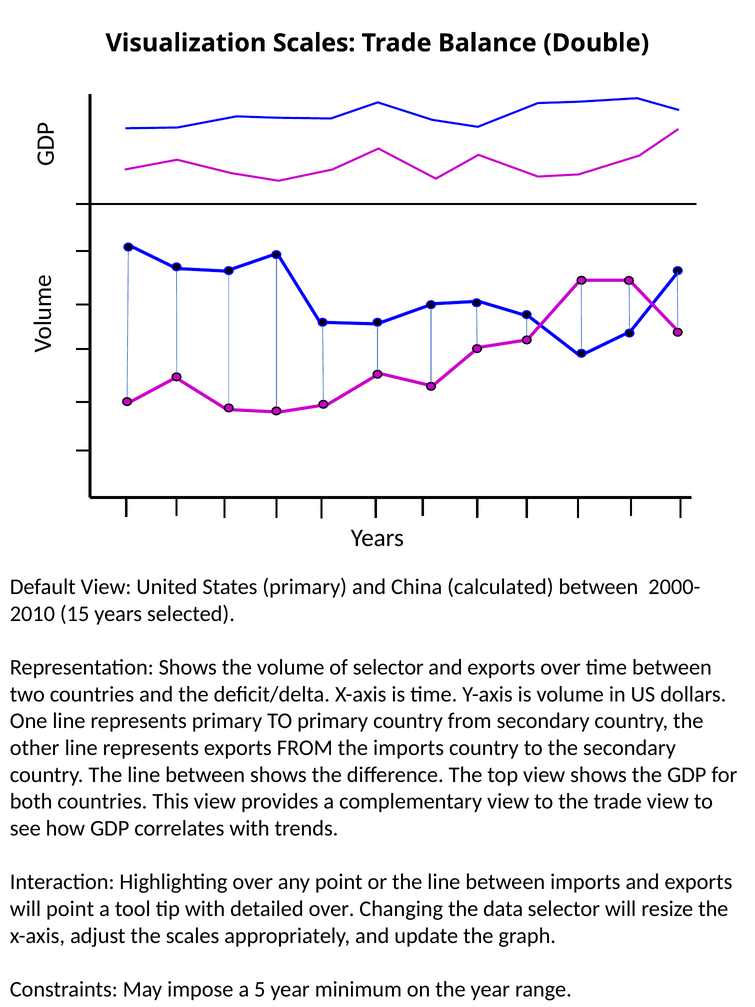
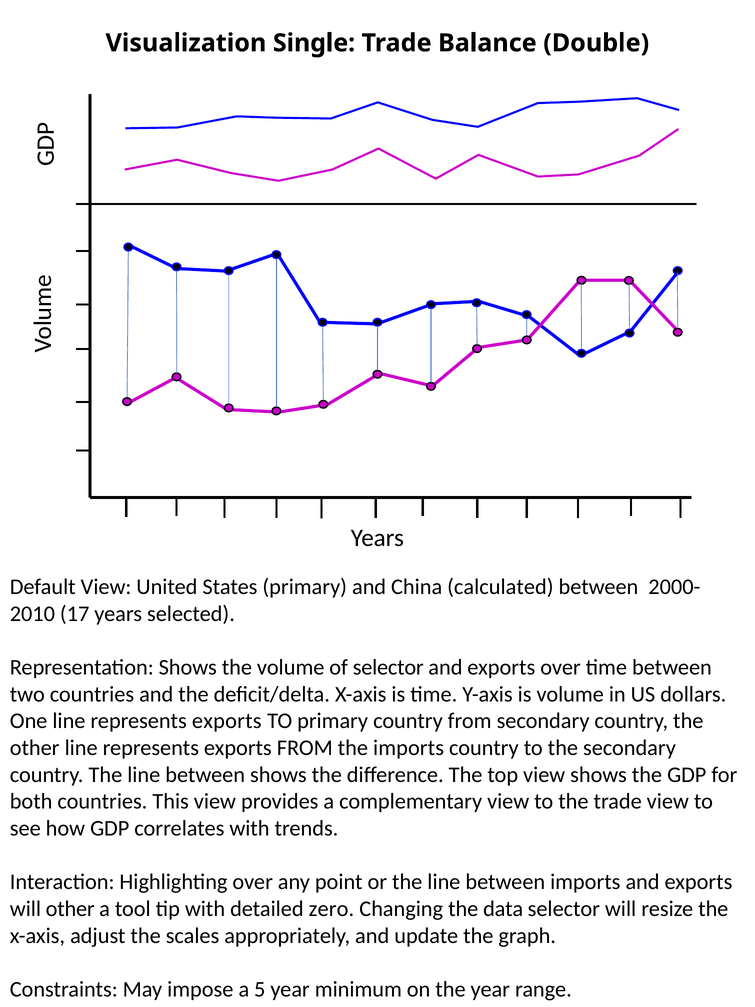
Visualization Scales: Scales -> Single
15: 15 -> 17
One line represents primary: primary -> exports
will point: point -> other
detailed over: over -> zero
